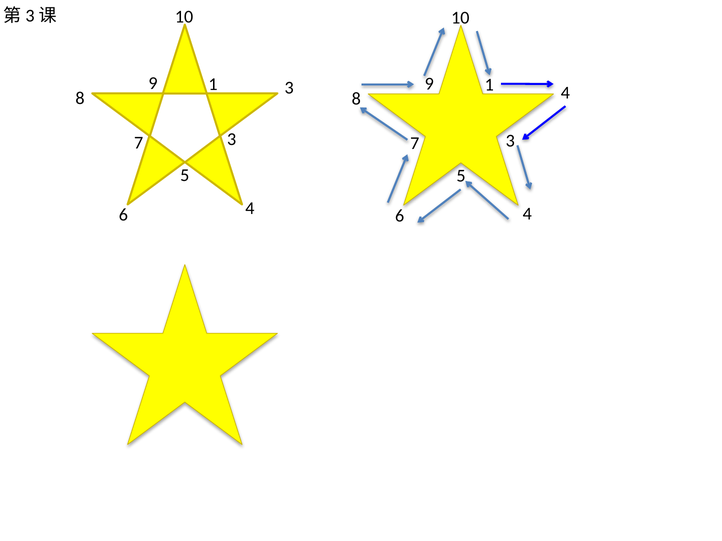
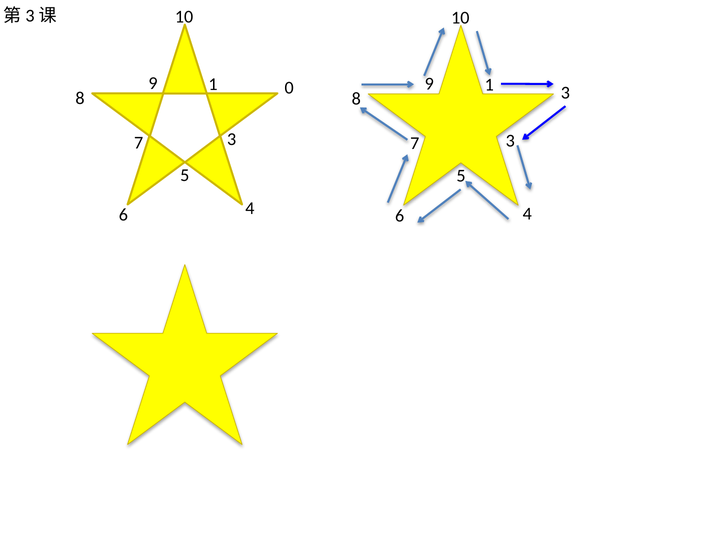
1 3: 3 -> 0
4 at (565, 93): 4 -> 3
